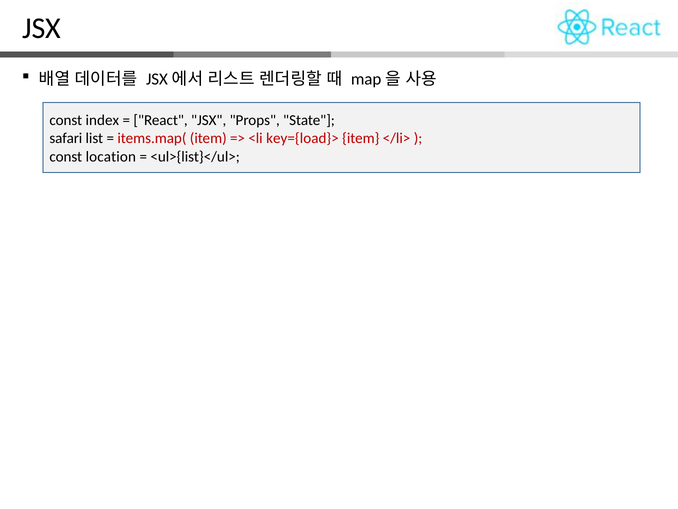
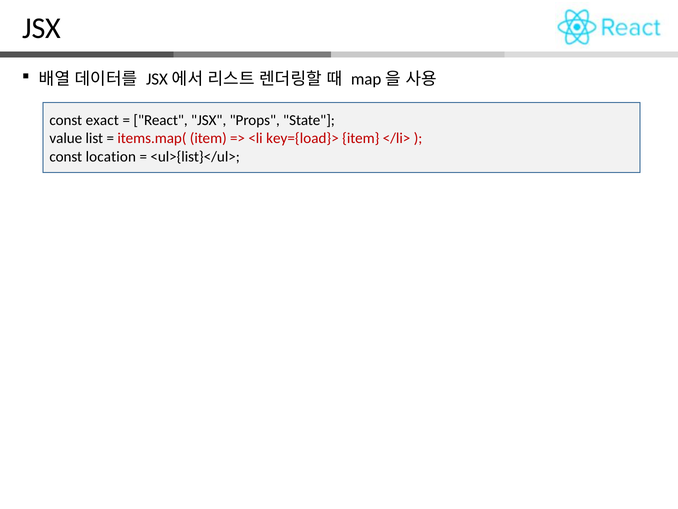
index: index -> exact
safari: safari -> value
